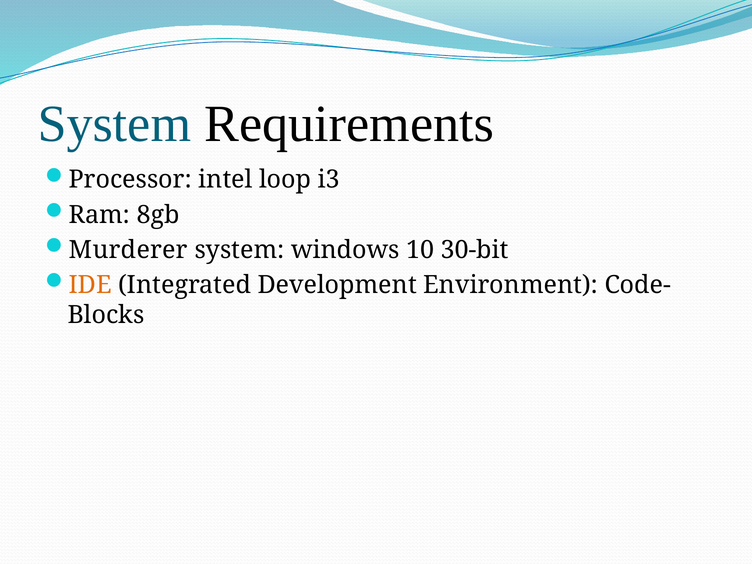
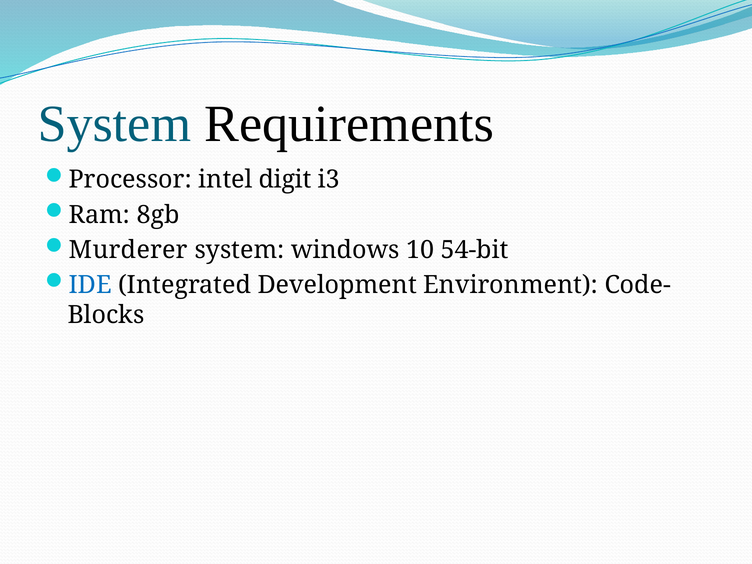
loop: loop -> digit
30-bit: 30-bit -> 54-bit
IDE colour: orange -> blue
